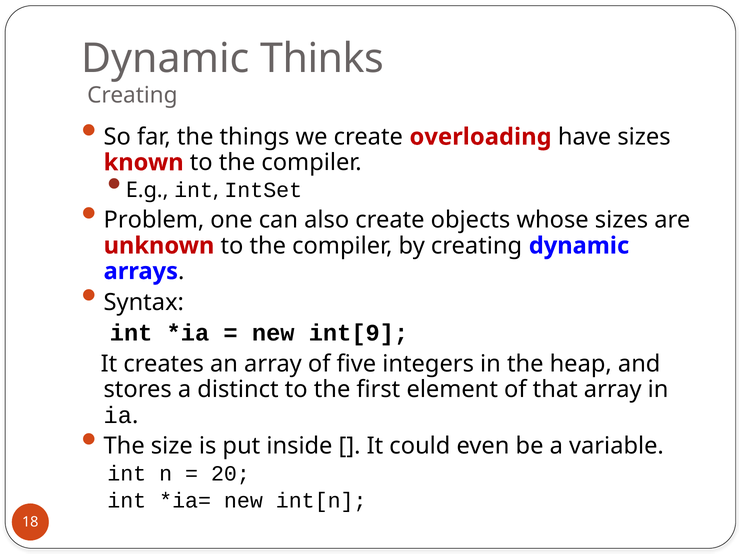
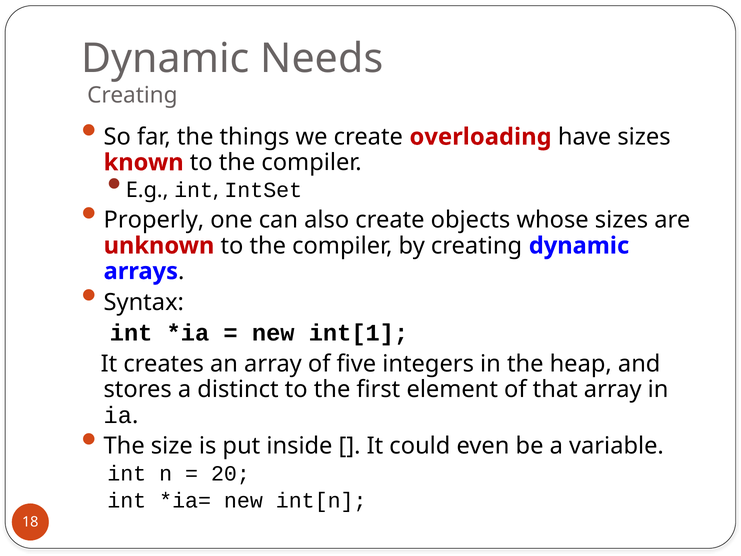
Thinks: Thinks -> Needs
Problem: Problem -> Properly
int[9: int[9 -> int[1
